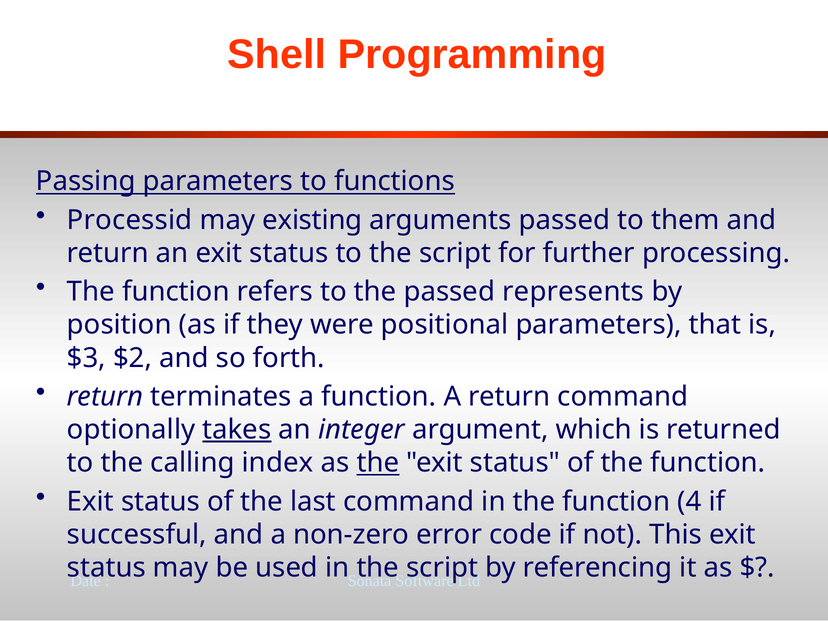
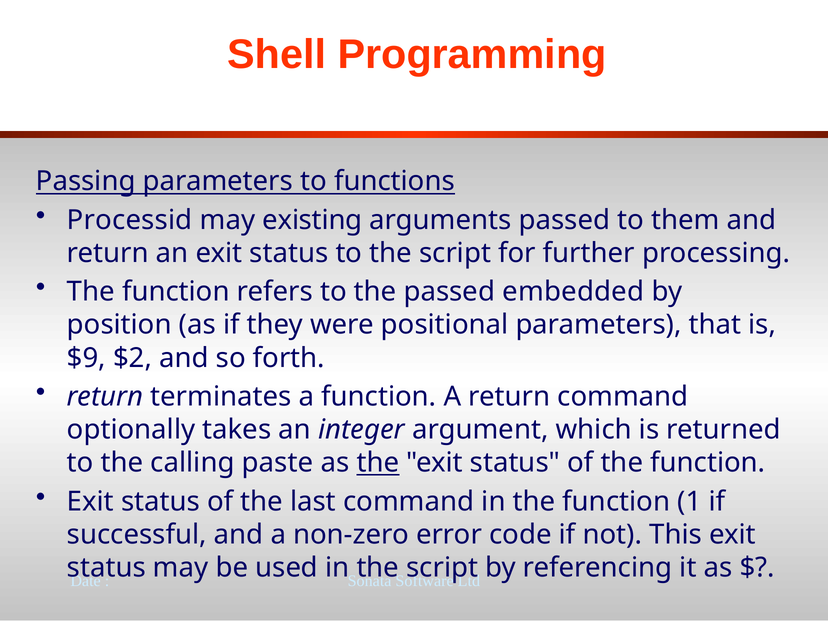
represents: represents -> embedded
$3: $3 -> $9
takes underline: present -> none
index: index -> paste
4: 4 -> 1
